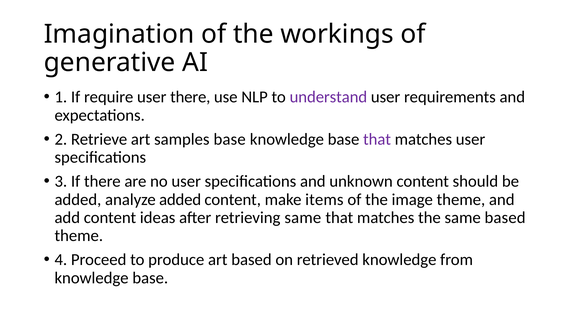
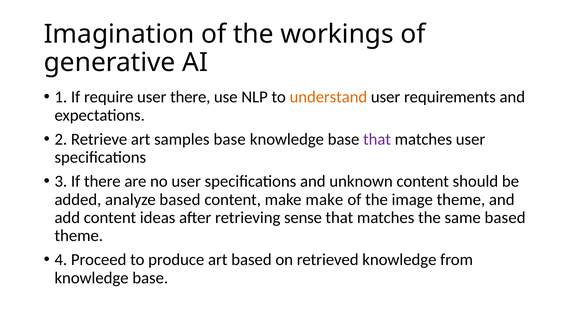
understand colour: purple -> orange
analyze added: added -> based
make items: items -> make
retrieving same: same -> sense
